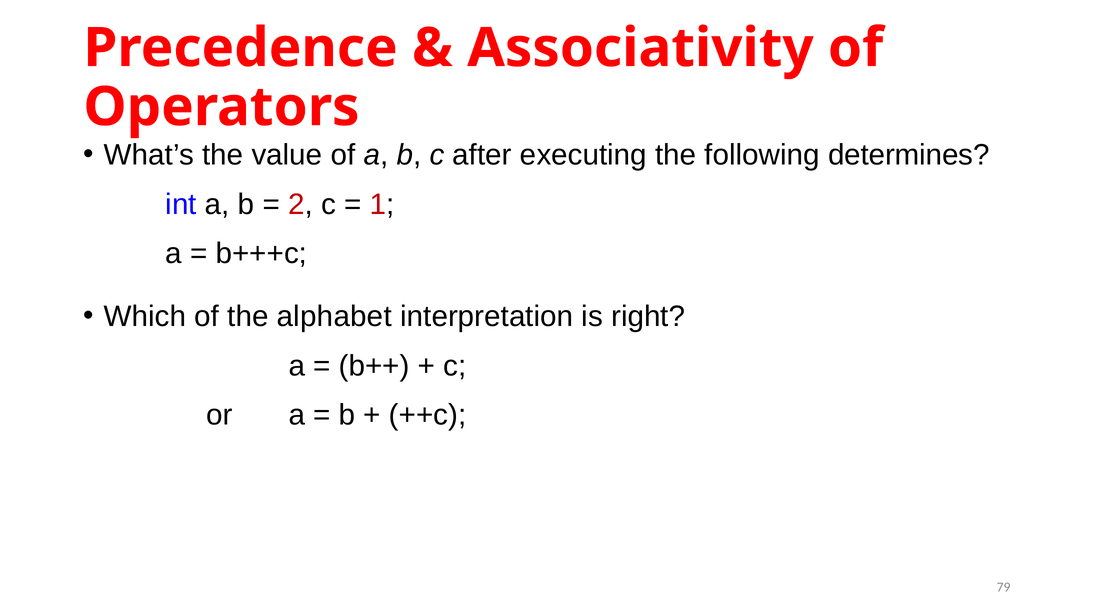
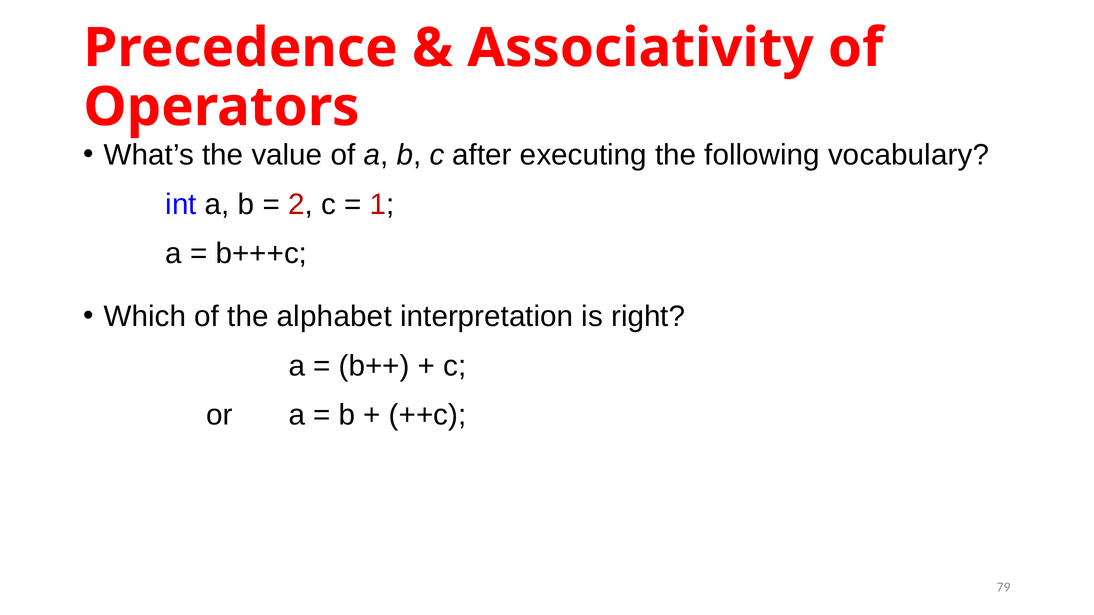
determines: determines -> vocabulary
